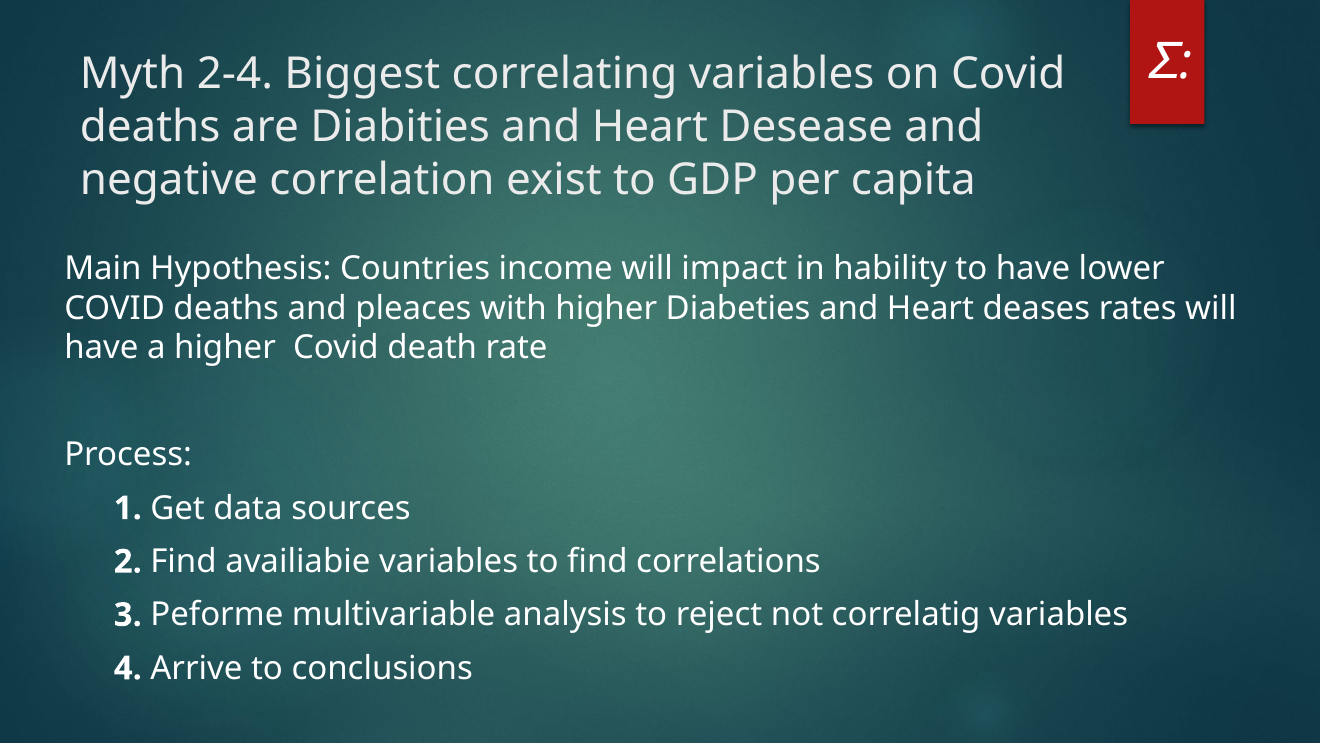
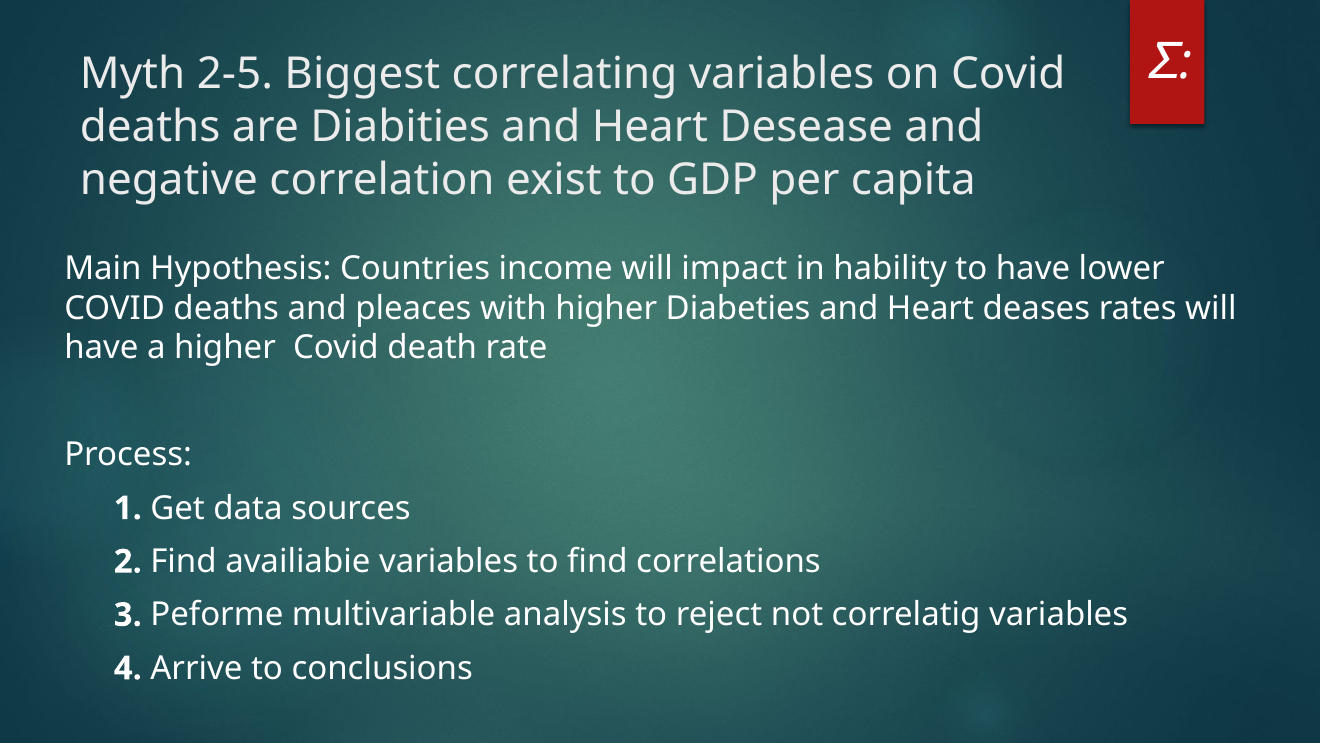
2-4: 2-4 -> 2-5
